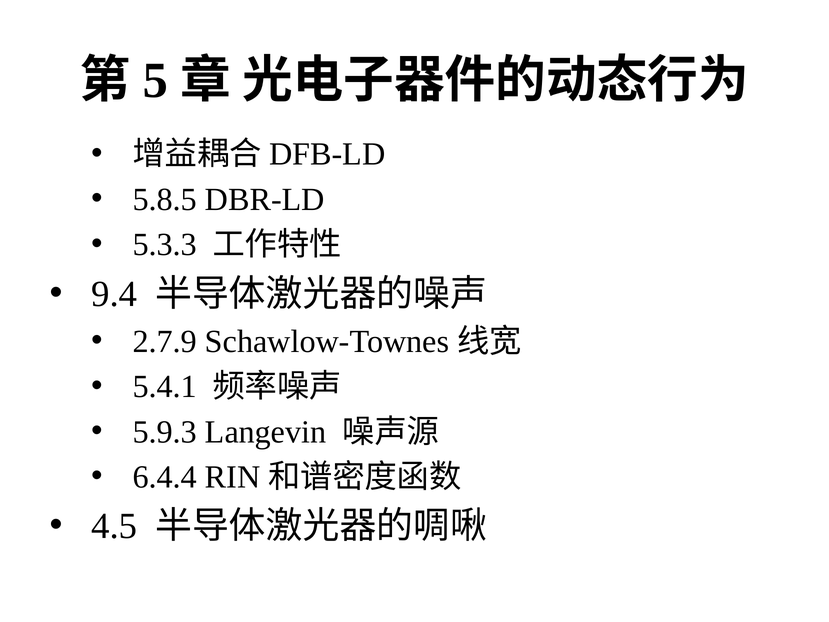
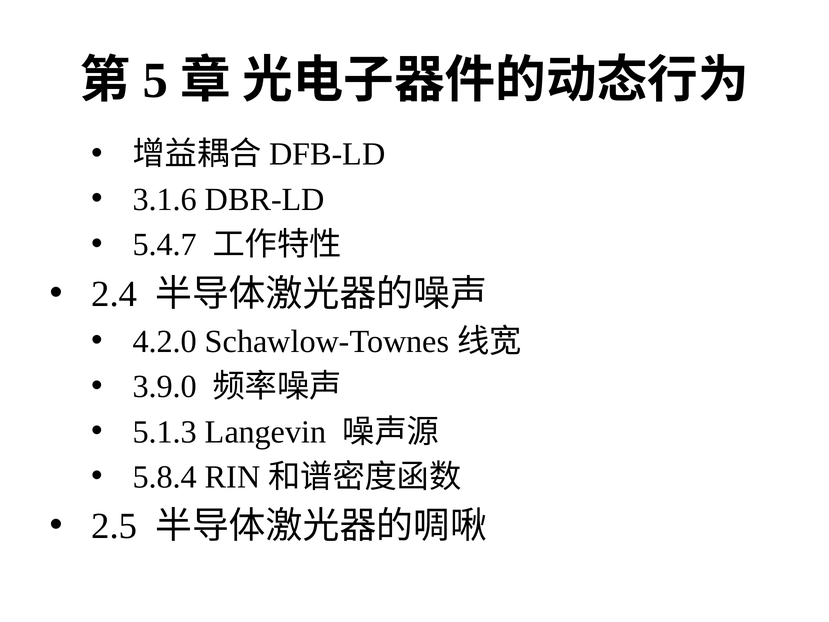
5.8.5: 5.8.5 -> 3.1.6
5.3.3: 5.3.3 -> 5.4.7
9.4: 9.4 -> 2.4
2.7.9: 2.7.9 -> 4.2.0
5.4.1: 5.4.1 -> 3.9.0
5.9.3: 5.9.3 -> 5.1.3
6.4.4: 6.4.4 -> 5.8.4
4.5: 4.5 -> 2.5
